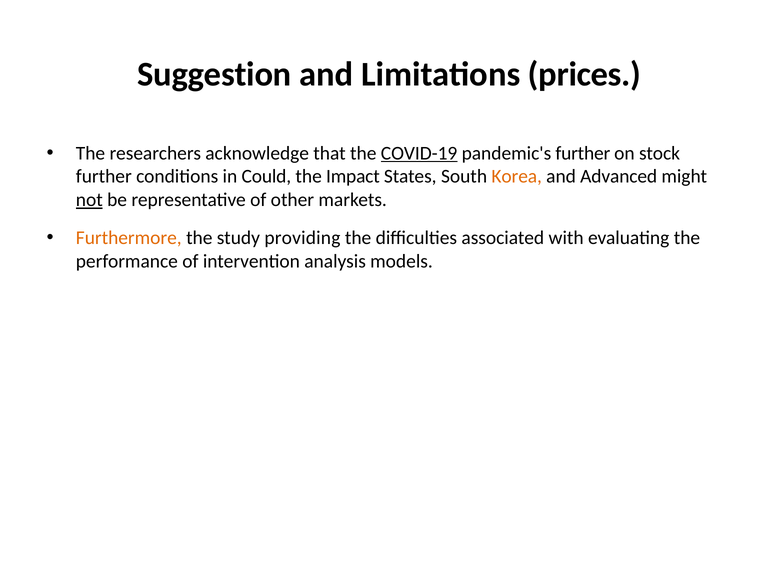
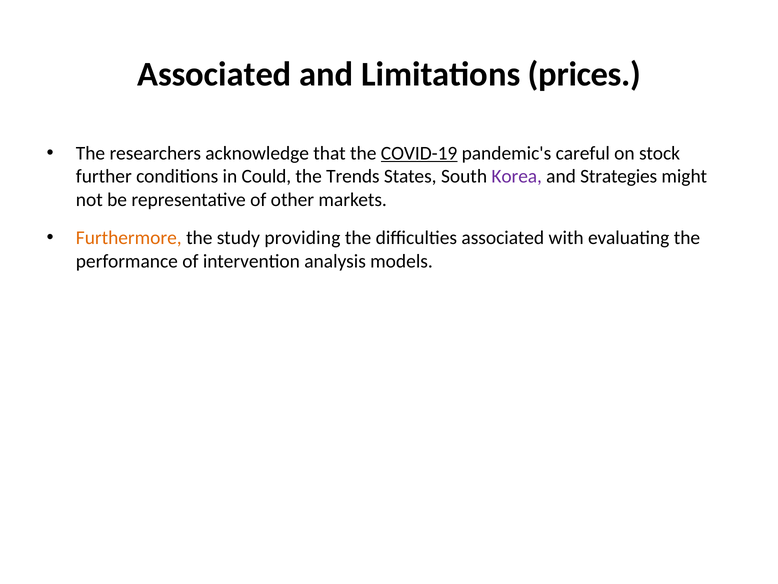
Suggestion at (214, 74): Suggestion -> Associated
pandemic's further: further -> careful
Impact: Impact -> Trends
Korea colour: orange -> purple
Advanced: Advanced -> Strategies
not underline: present -> none
